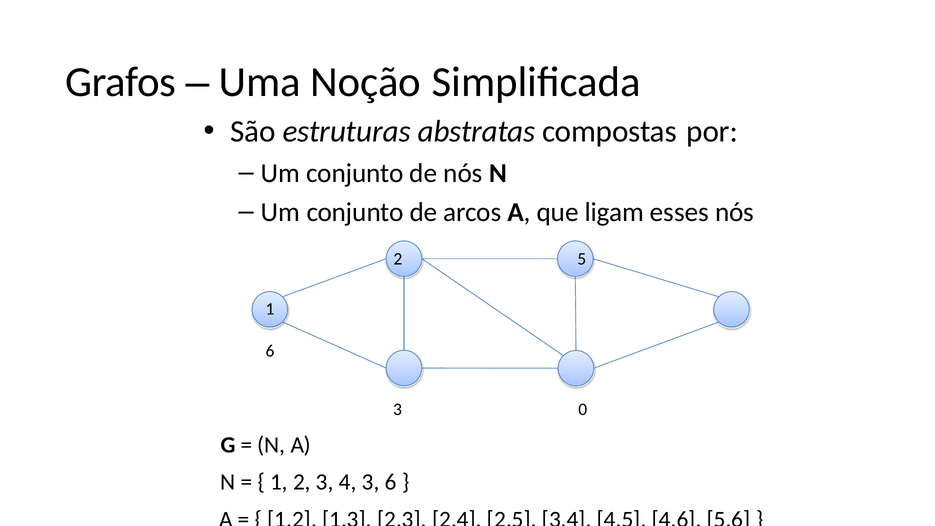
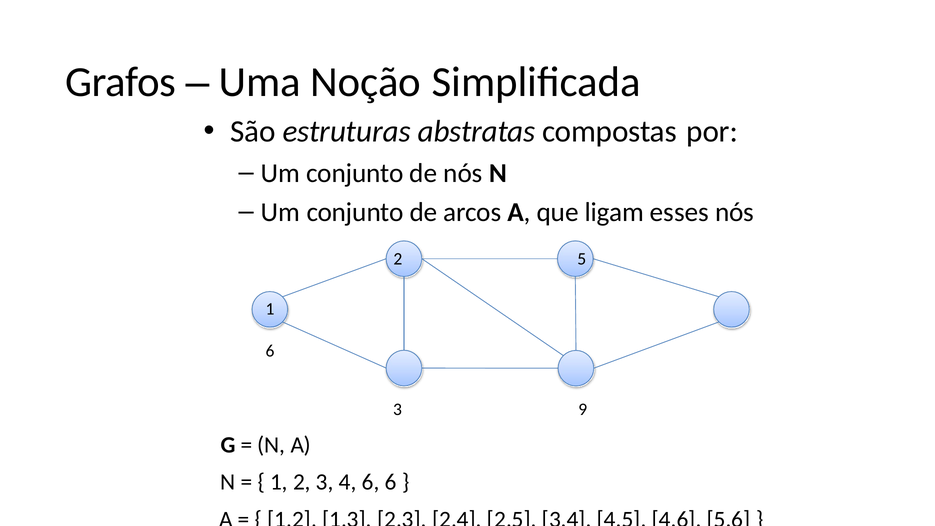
0: 0 -> 9
4 3: 3 -> 6
